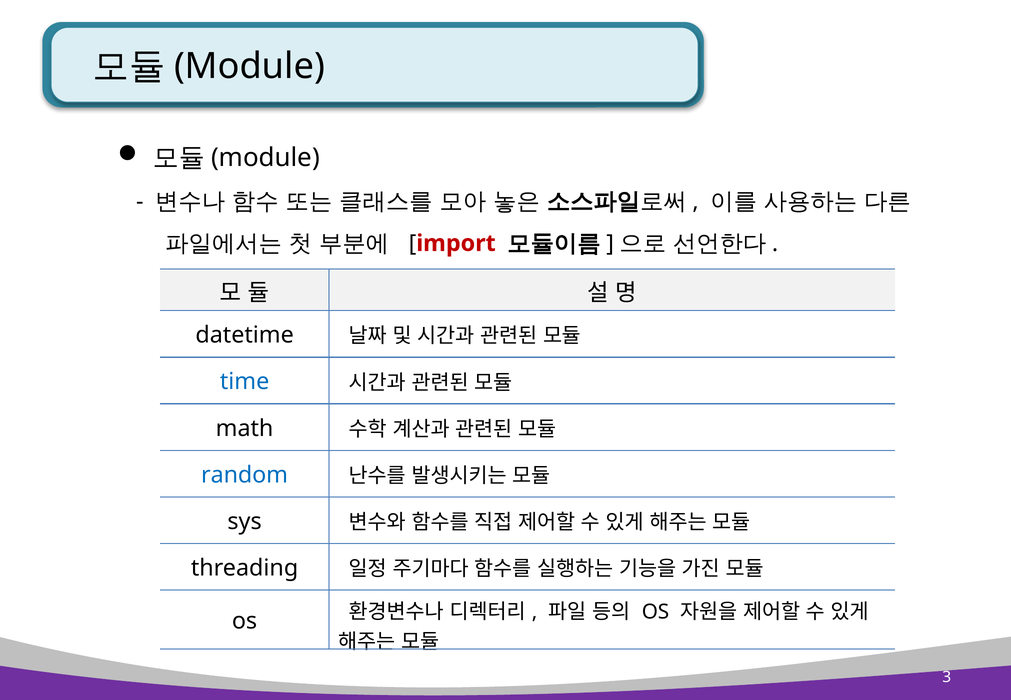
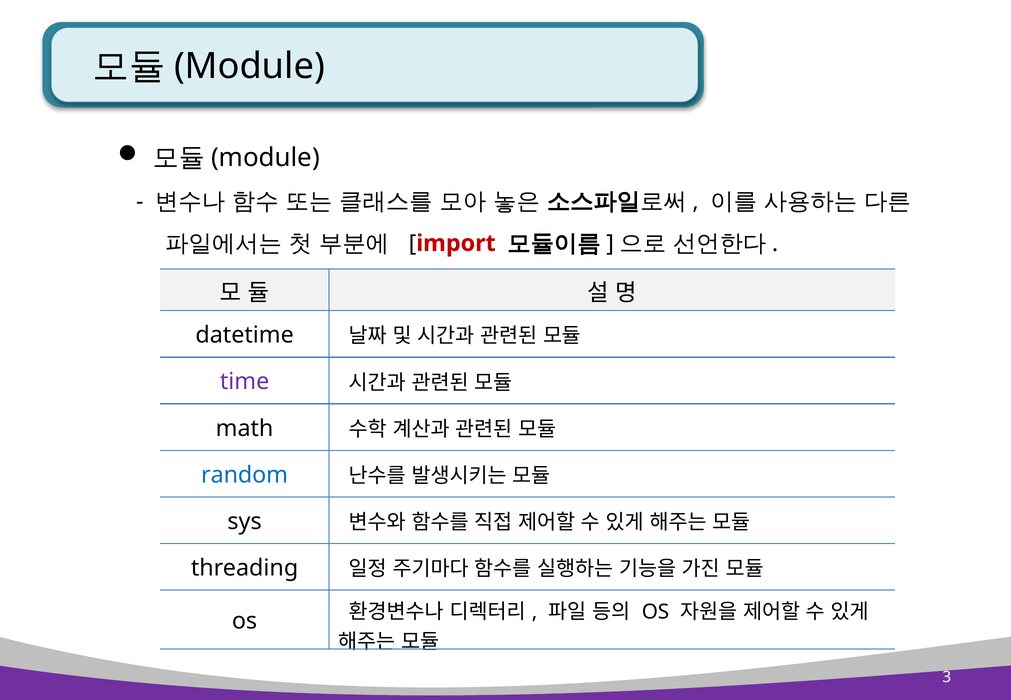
time colour: blue -> purple
